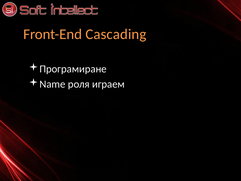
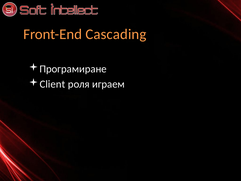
Name: Name -> Client
